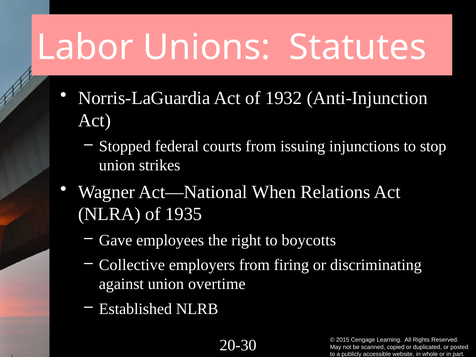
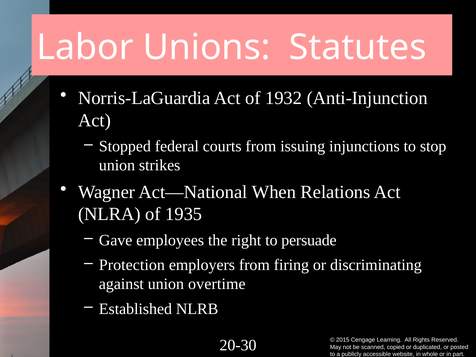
boycotts: boycotts -> persuade
Collective: Collective -> Protection
